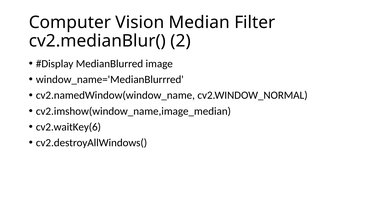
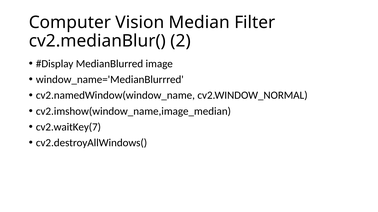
cv2.waitKey(6: cv2.waitKey(6 -> cv2.waitKey(7
